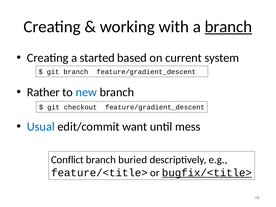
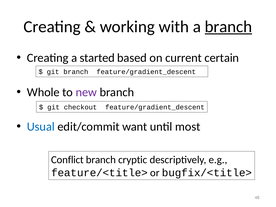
system: system -> certain
Rather: Rather -> Whole
new colour: blue -> purple
mess: mess -> most
buried: buried -> cryptic
bugfix/<title> underline: present -> none
